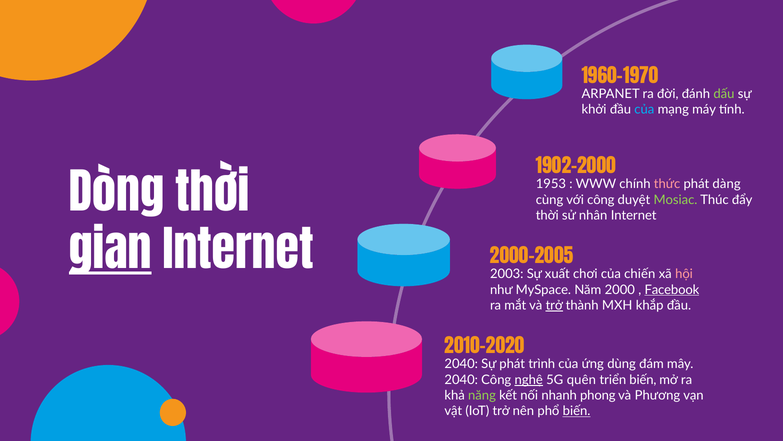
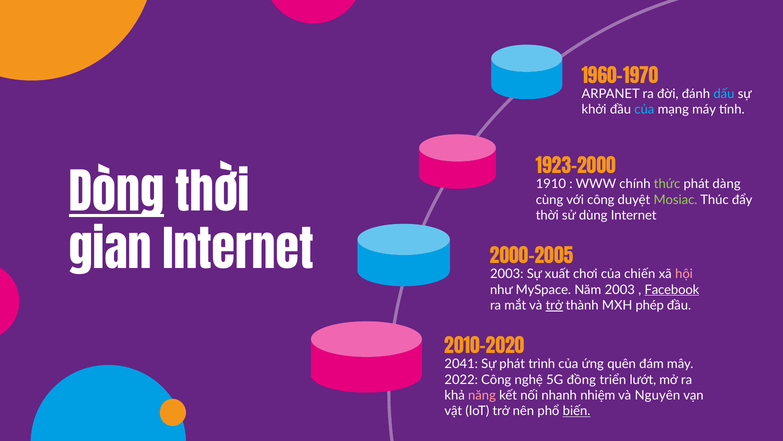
dấu colour: light green -> light blue
1902-2000: 1902-2000 -> 1923-2000
Dòng underline: none -> present
1953: 1953 -> 1910
thức colour: pink -> light green
nhân: nhân -> dùng
gian underline: present -> none
Năm 2000: 2000 -> 2003
khắp: khắp -> phép
2040 at (461, 364): 2040 -> 2041
dùng: dùng -> quên
2040 at (461, 379): 2040 -> 2022
nghệ underline: present -> none
quên: quên -> đồng
triển biến: biến -> lướt
năng colour: light green -> pink
phong: phong -> nhiệm
Phương: Phương -> Nguyên
